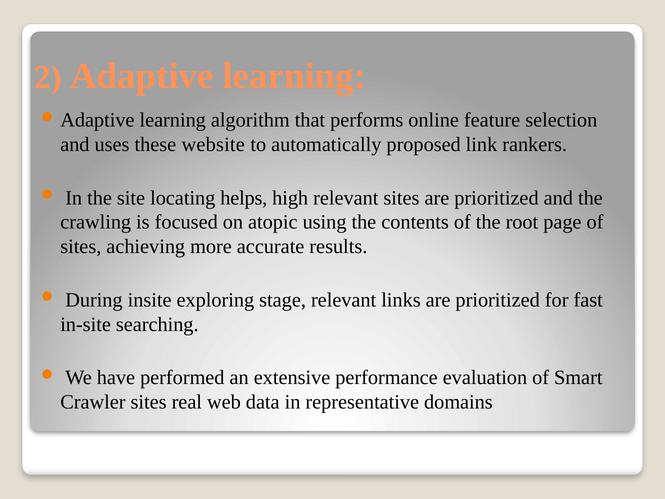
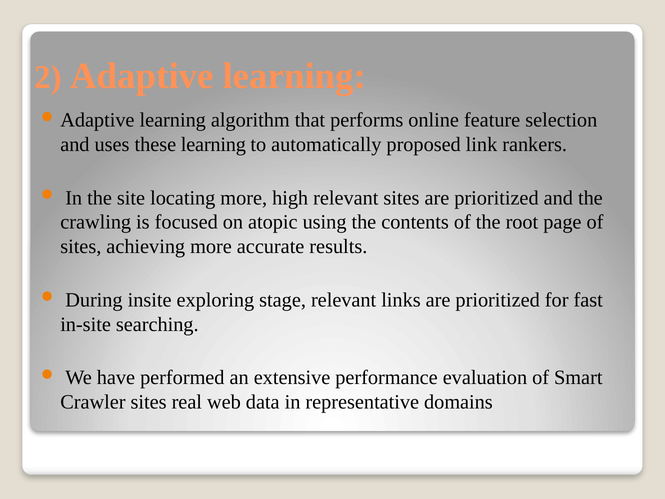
these website: website -> learning
locating helps: helps -> more
